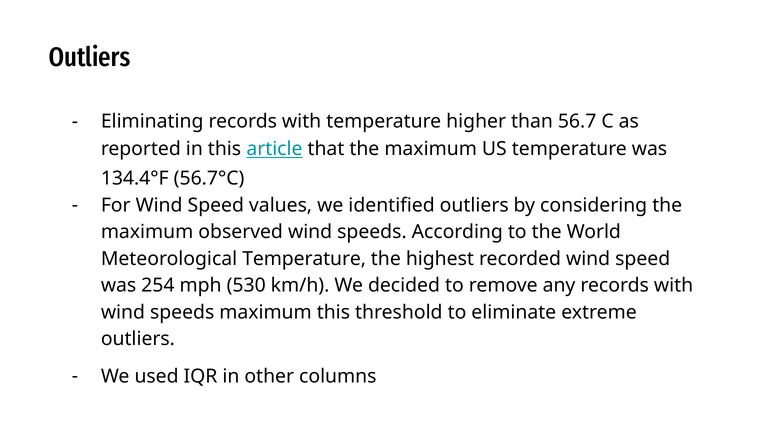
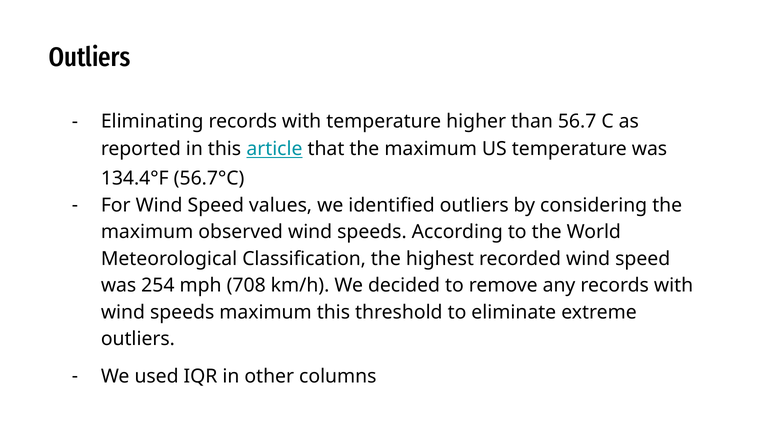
Meteorological Temperature: Temperature -> Classification
530: 530 -> 708
